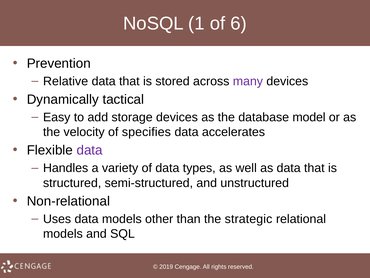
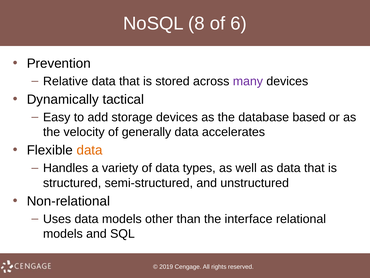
1: 1 -> 8
model: model -> based
specifies: specifies -> generally
data at (90, 150) colour: purple -> orange
strategic: strategic -> interface
